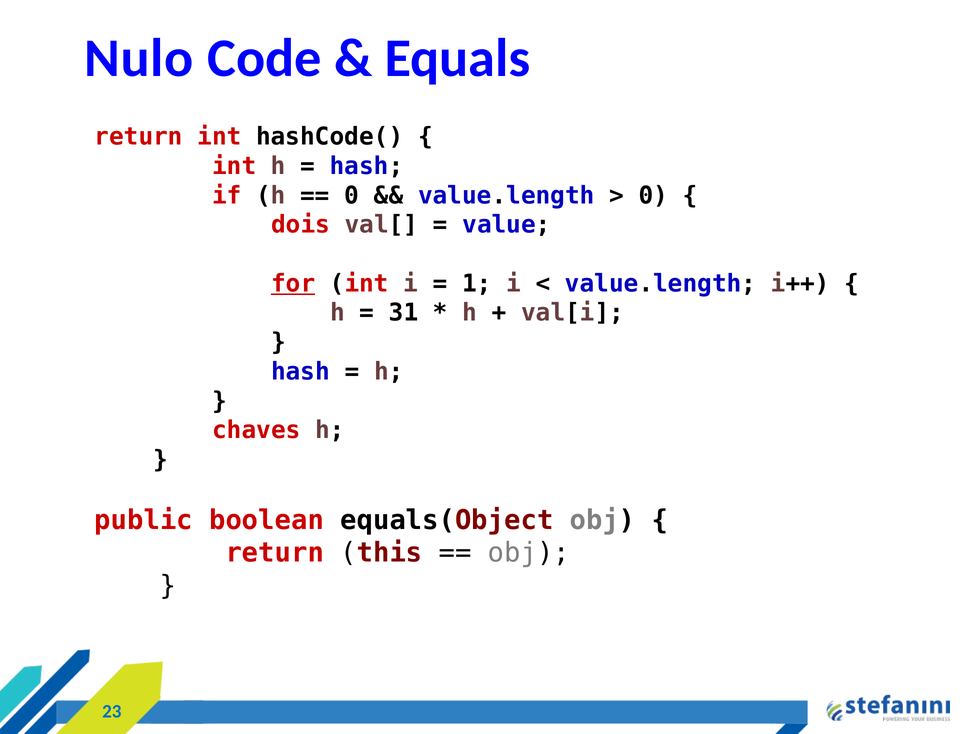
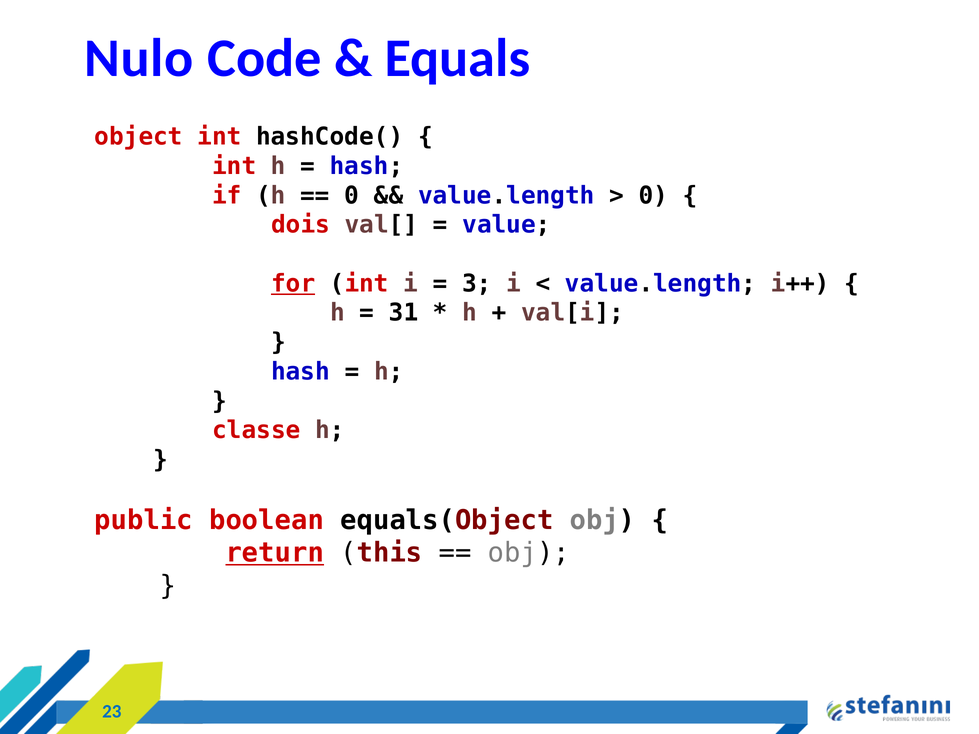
return at (139, 137): return -> object
1: 1 -> 3
chaves: chaves -> classe
return at (275, 553) underline: none -> present
